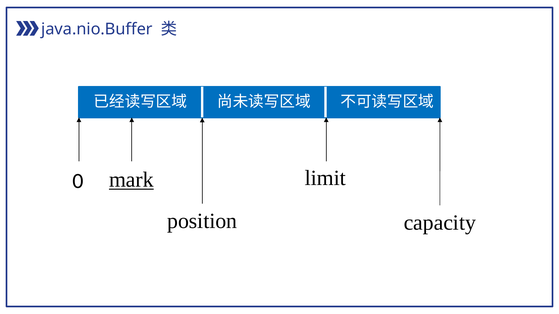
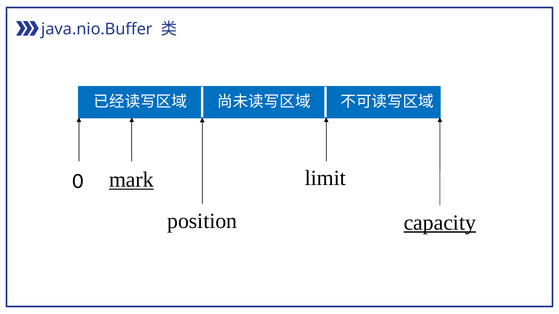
capacity underline: none -> present
